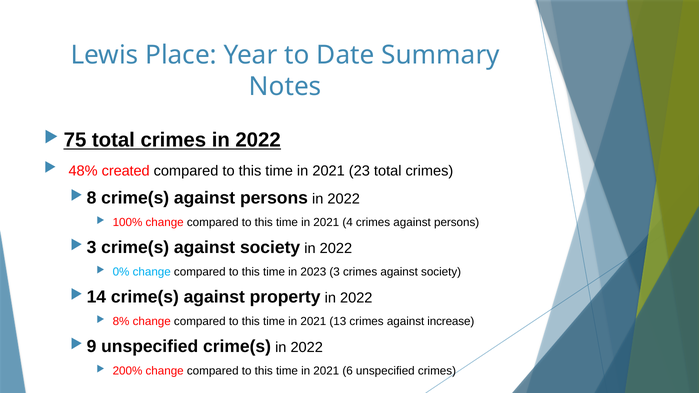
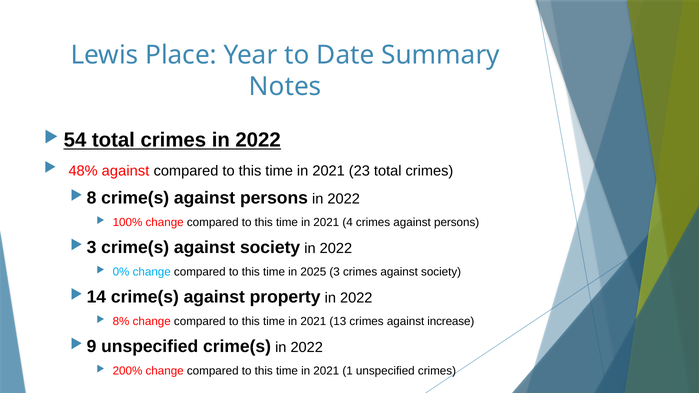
75: 75 -> 54
48% created: created -> against
2023: 2023 -> 2025
6: 6 -> 1
